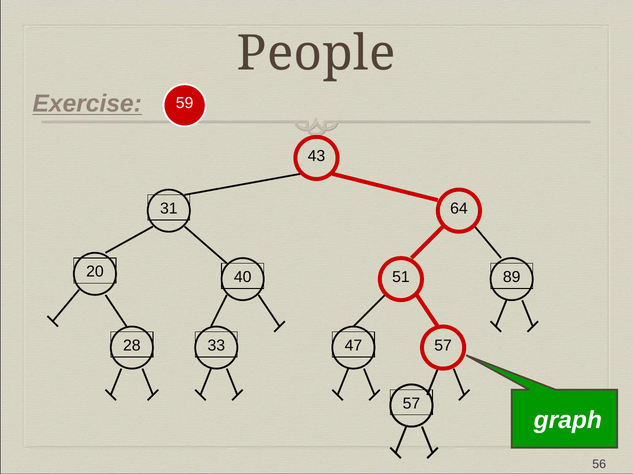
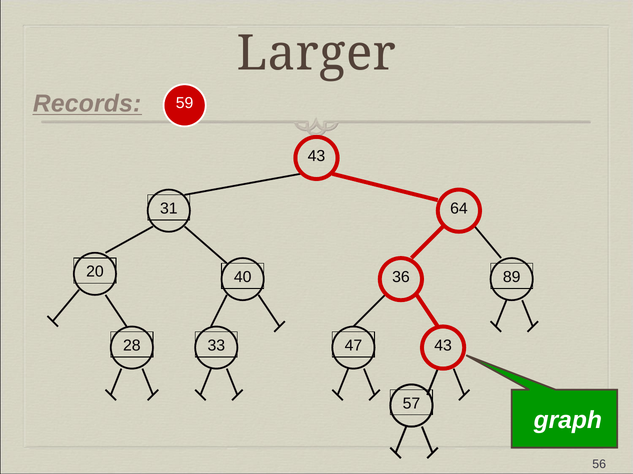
People: People -> Larger
Exercise: Exercise -> Records
51: 51 -> 36
47 57: 57 -> 43
